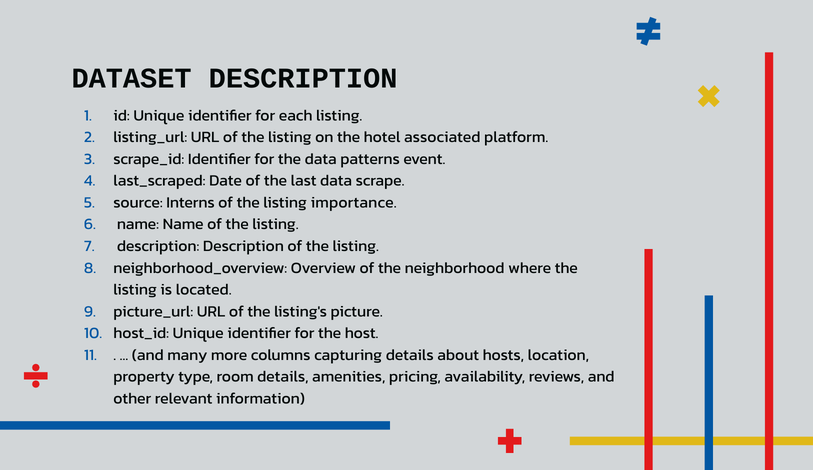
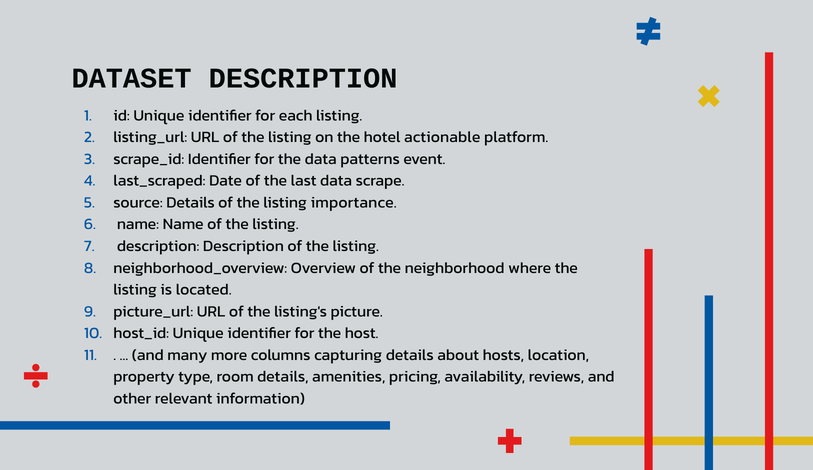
associated: associated -> actionable
source Interns: Interns -> Details
